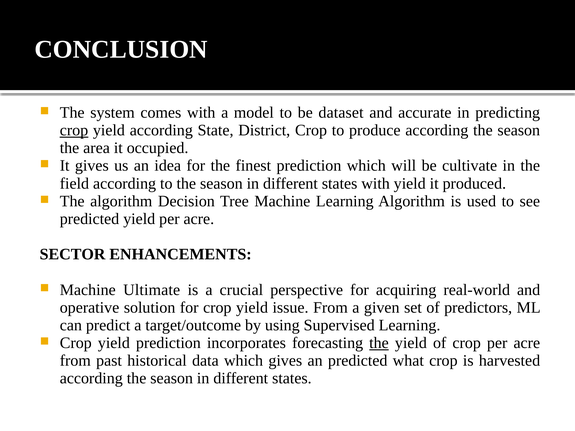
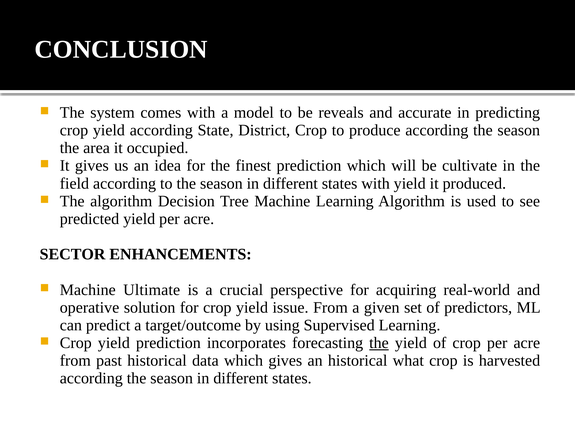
dataset: dataset -> reveals
crop at (74, 130) underline: present -> none
an predicted: predicted -> historical
